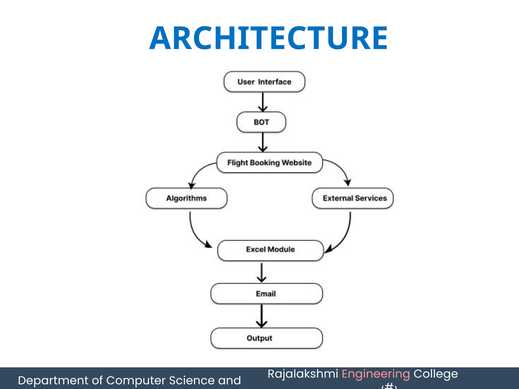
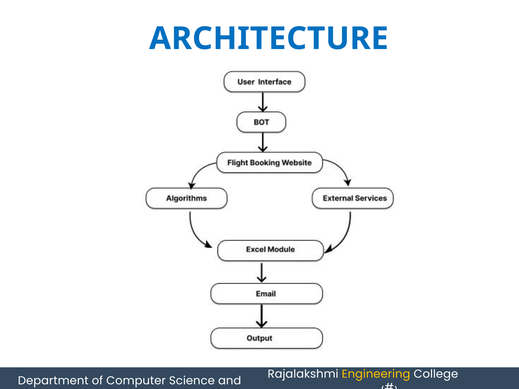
Engineering at (376, 374) colour: pink -> yellow
